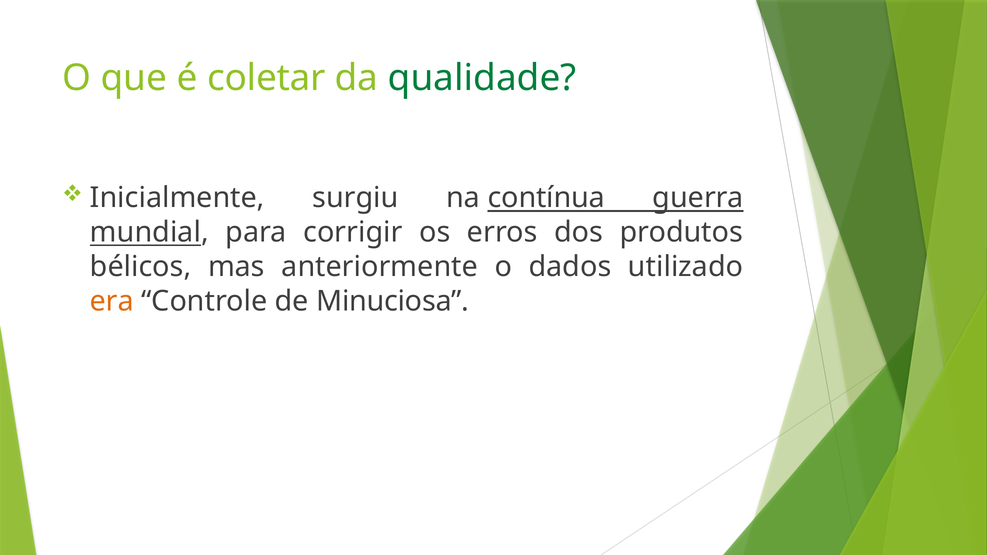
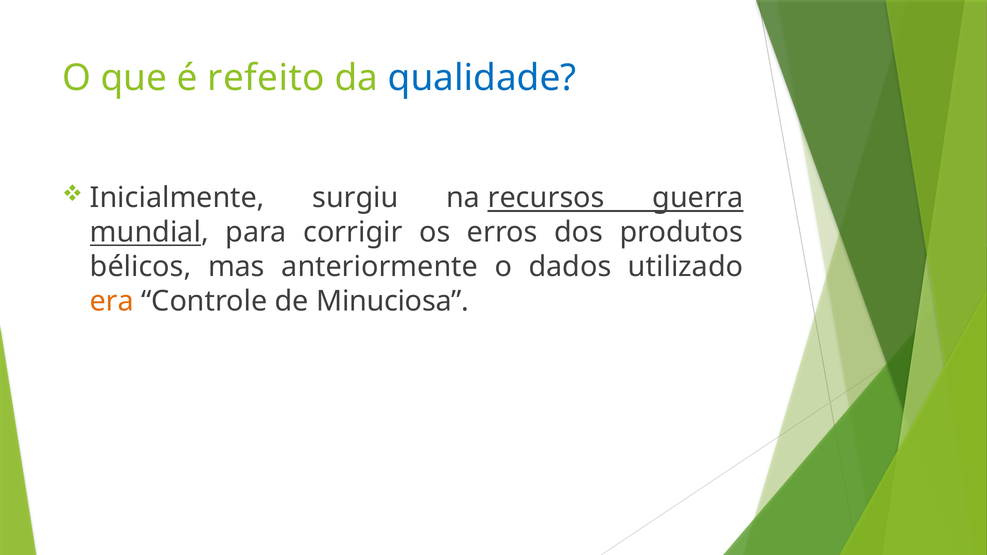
coletar: coletar -> refeito
qualidade colour: green -> blue
contínua: contínua -> recursos
